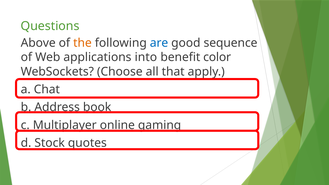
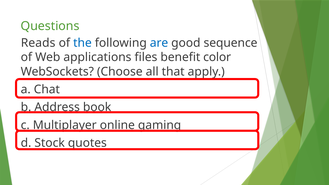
Above: Above -> Reads
the colour: orange -> blue
into: into -> files
